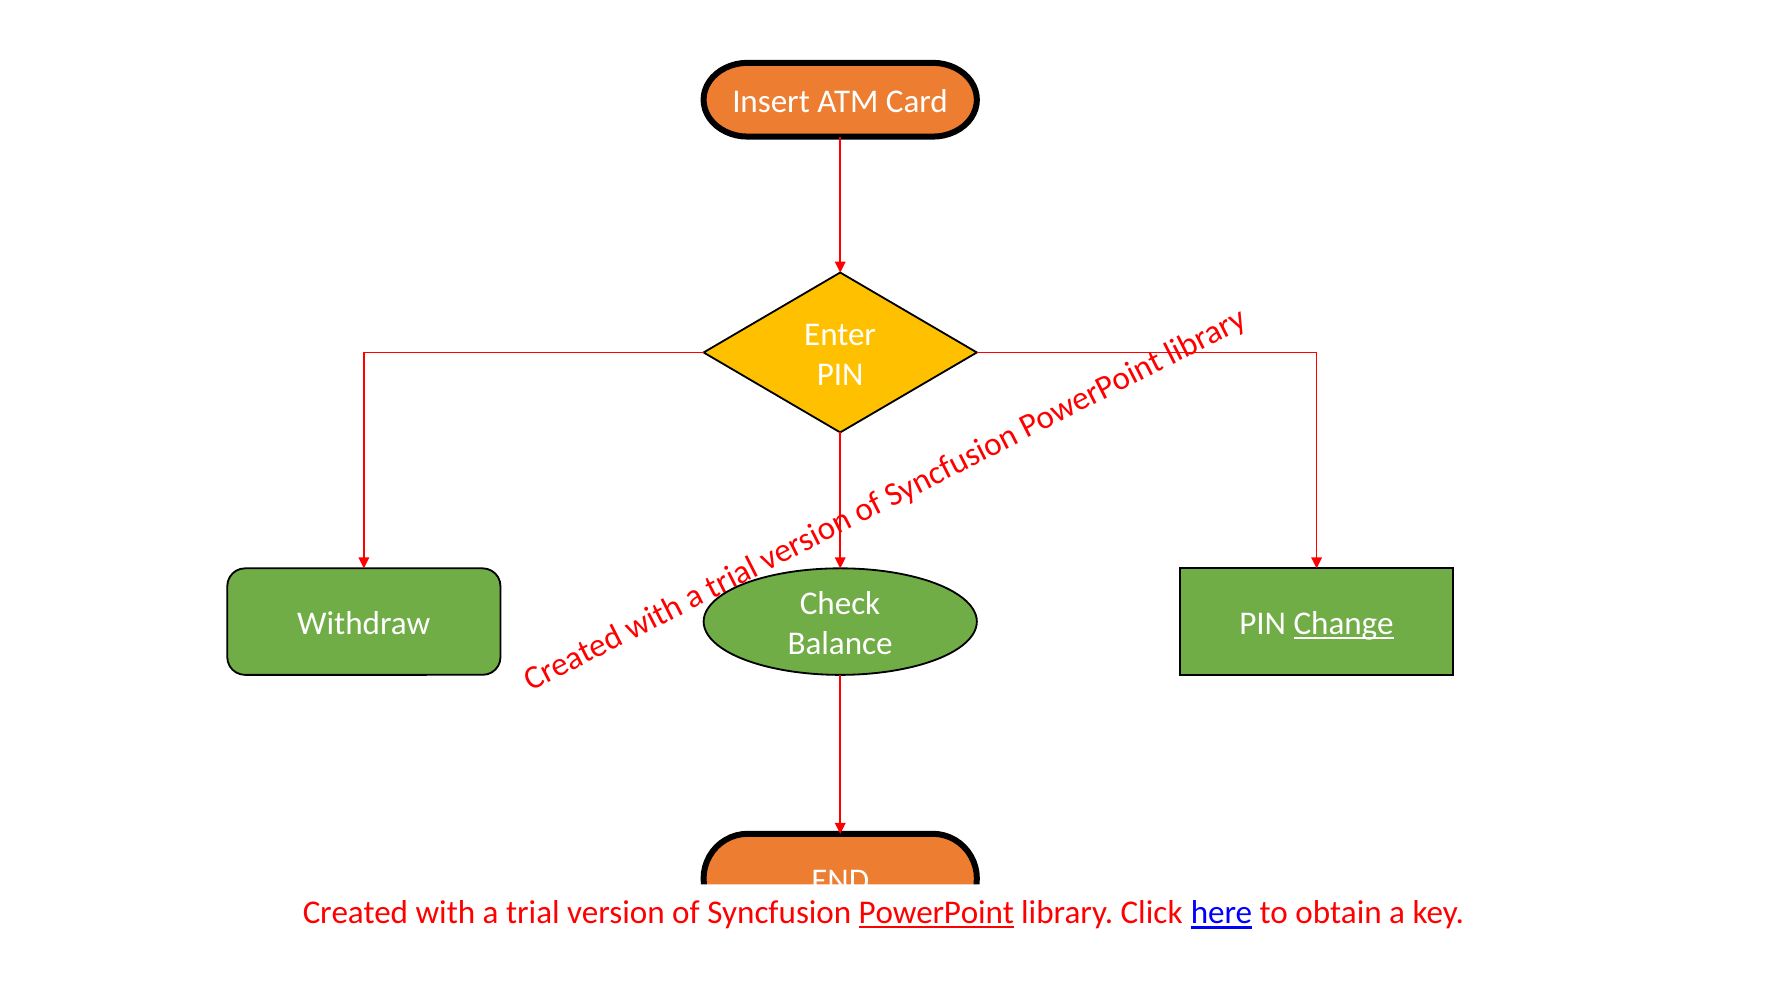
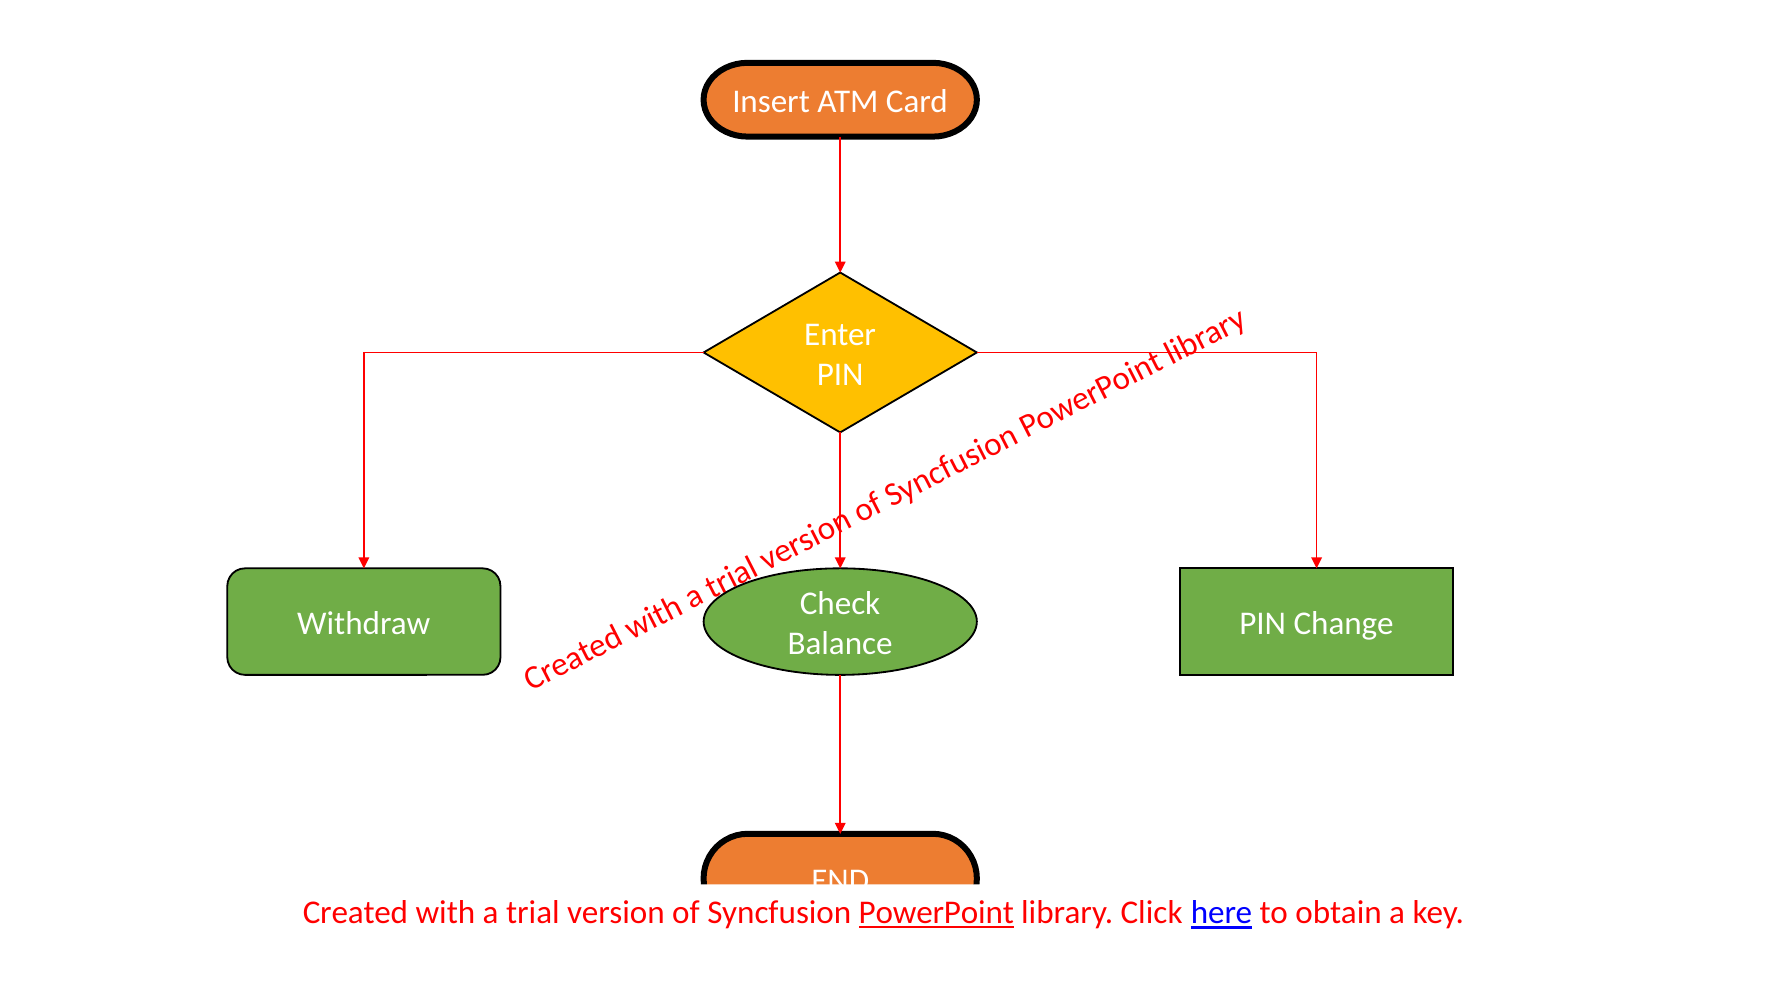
Change underline: present -> none
